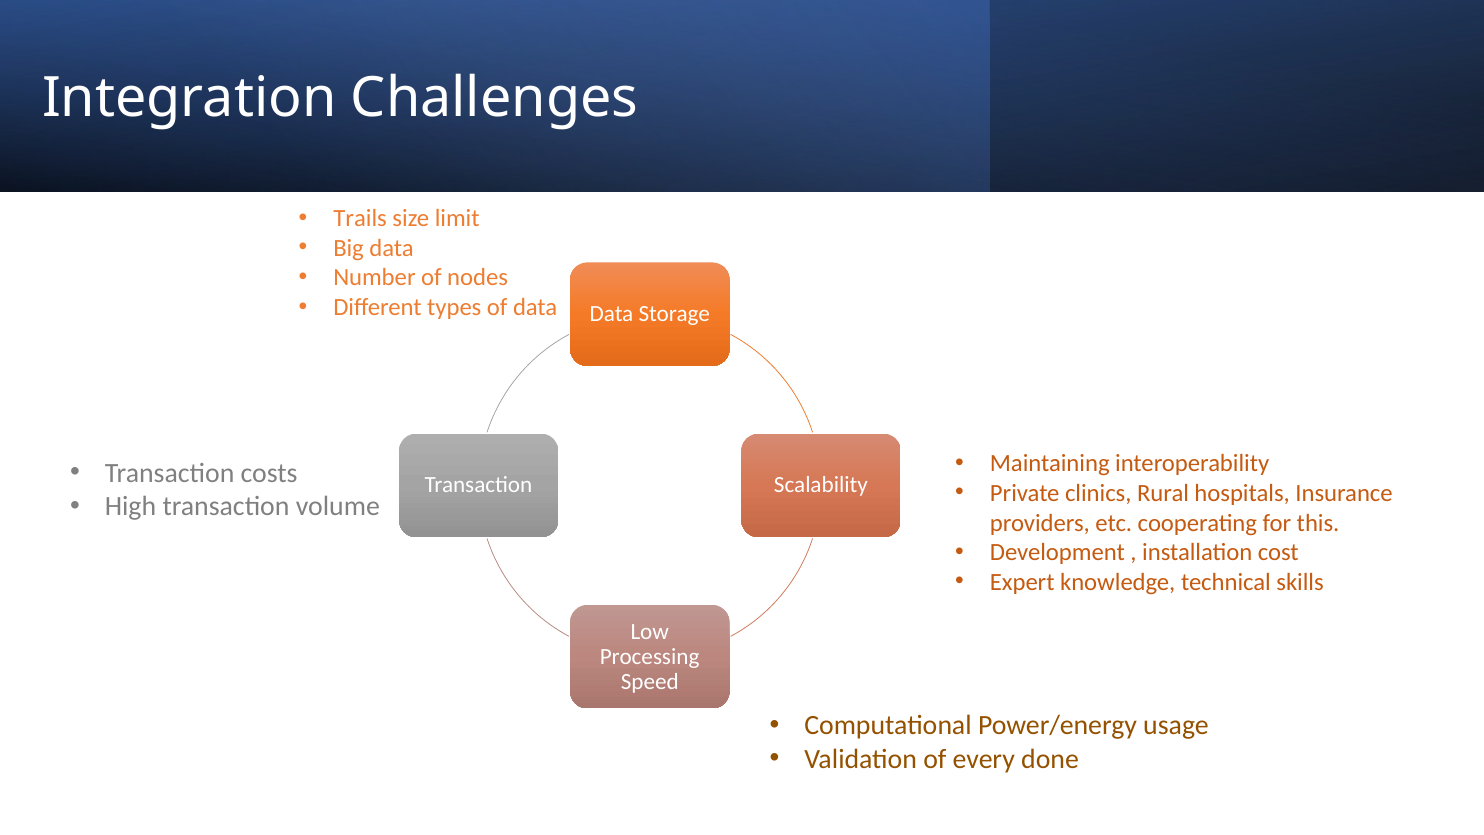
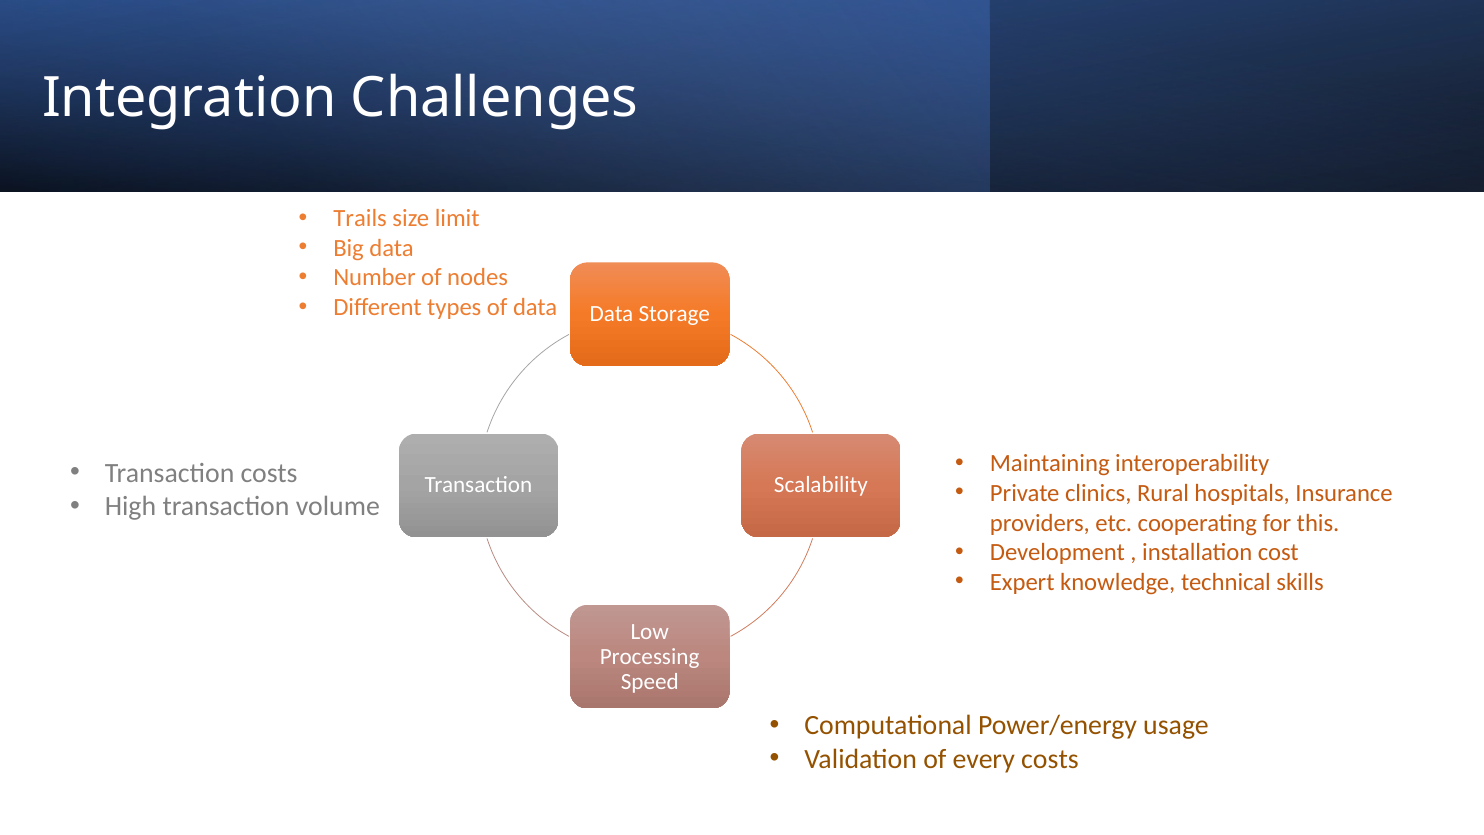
every done: done -> costs
